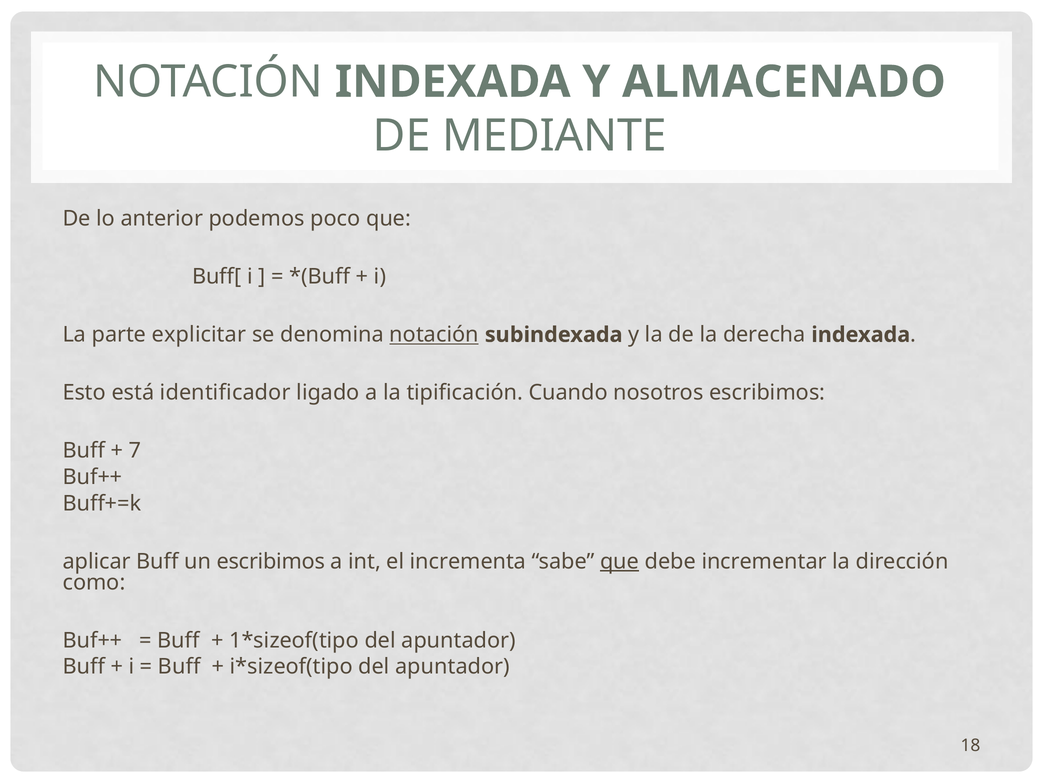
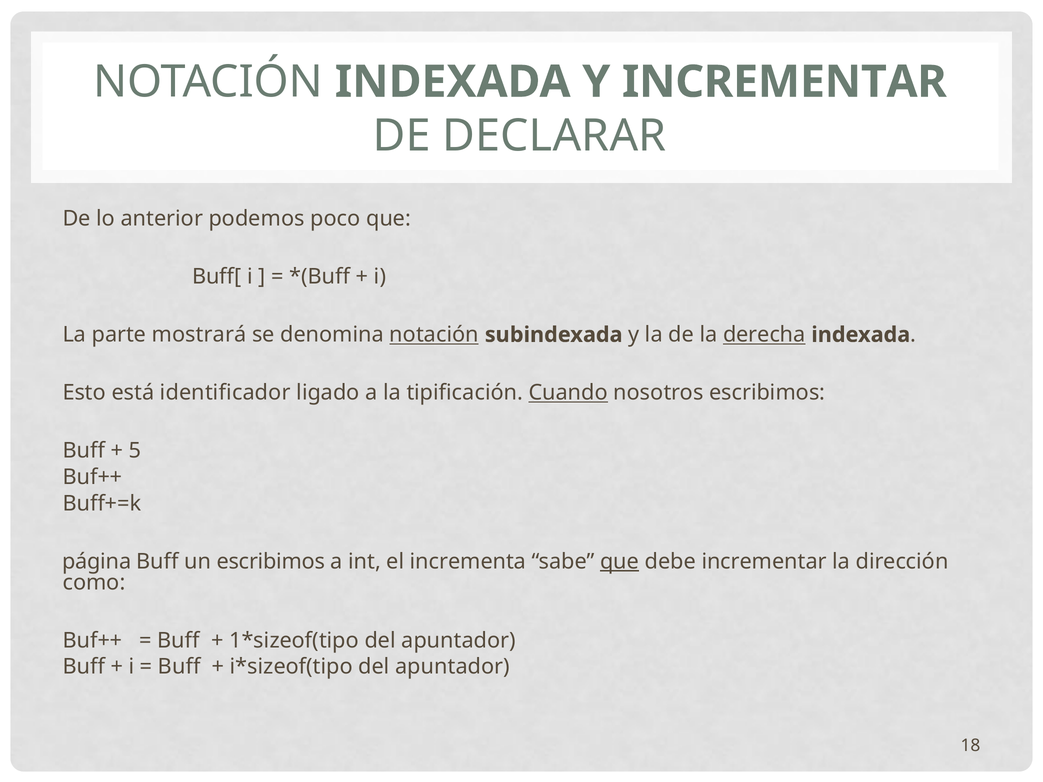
Y ALMACENADO: ALMACENADO -> INCREMENTAR
MEDIANTE: MEDIANTE -> DECLARAR
explicitar: explicitar -> mostrará
derecha underline: none -> present
Cuando underline: none -> present
7: 7 -> 5
aplicar: aplicar -> página
